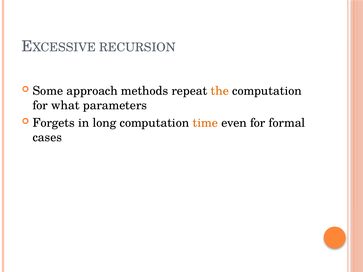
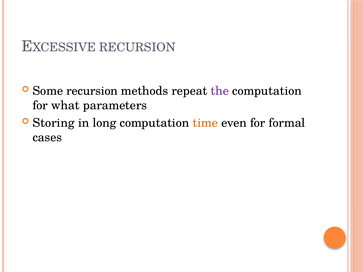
Some approach: approach -> recursion
the colour: orange -> purple
Forgets: Forgets -> Storing
